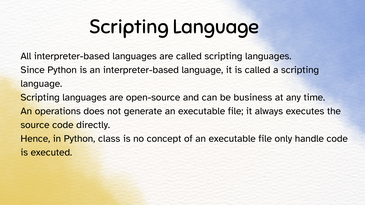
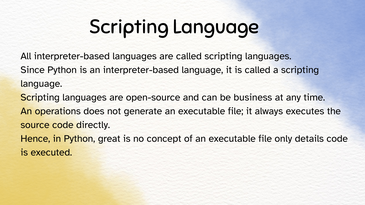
class: class -> great
handle: handle -> details
